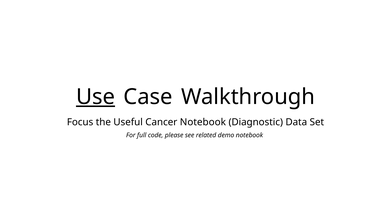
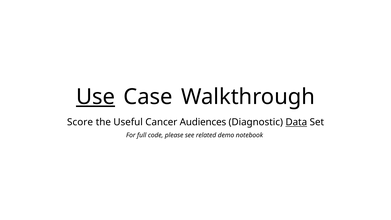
Focus: Focus -> Score
Cancer Notebook: Notebook -> Audiences
Data underline: none -> present
